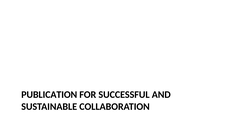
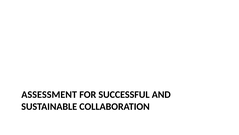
PUBLICATION: PUBLICATION -> ASSESSMENT
